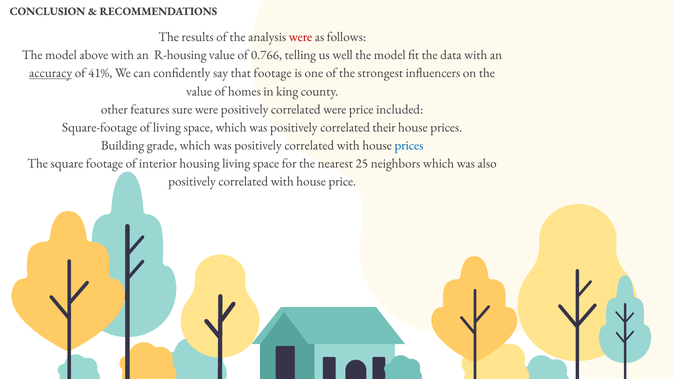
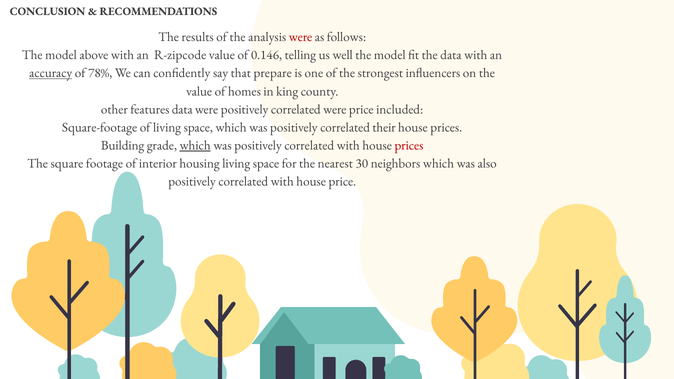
R-housing: R-housing -> R-zipcode
0.766: 0.766 -> 0.146
41%: 41% -> 78%
that footage: footage -> prepare
features sure: sure -> data
which at (195, 145) underline: none -> present
prices at (409, 145) colour: blue -> red
25: 25 -> 30
